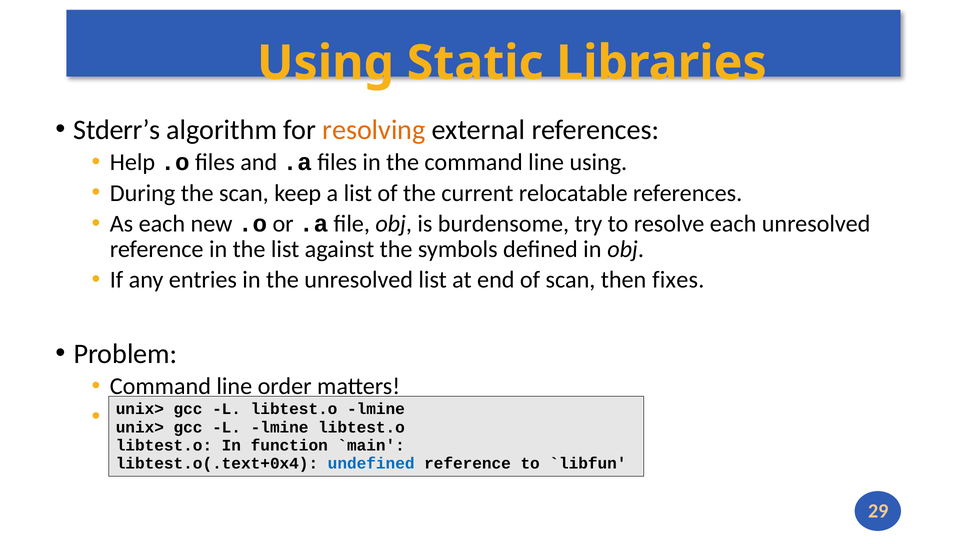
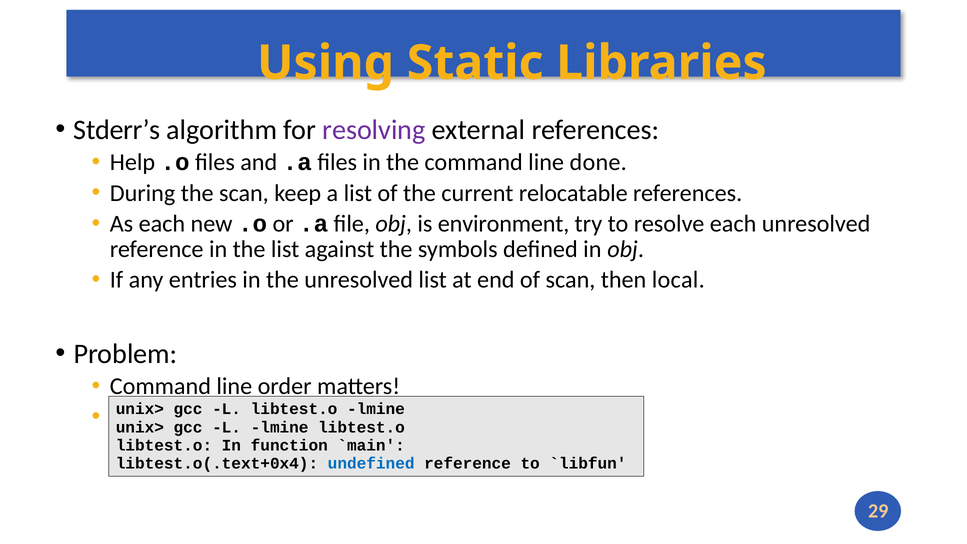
resolving colour: orange -> purple
line using: using -> done
burdensome: burdensome -> environment
fixes: fixes -> local
